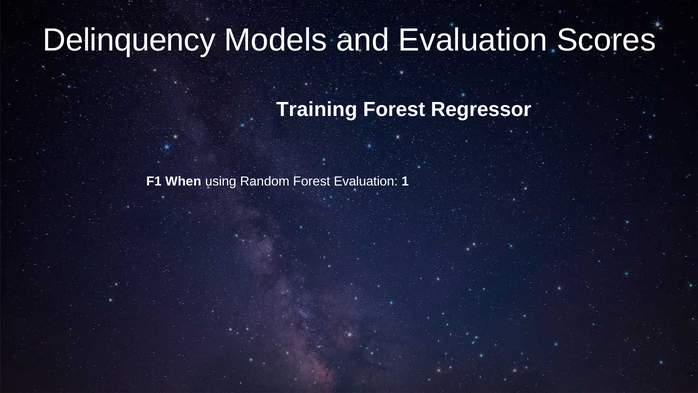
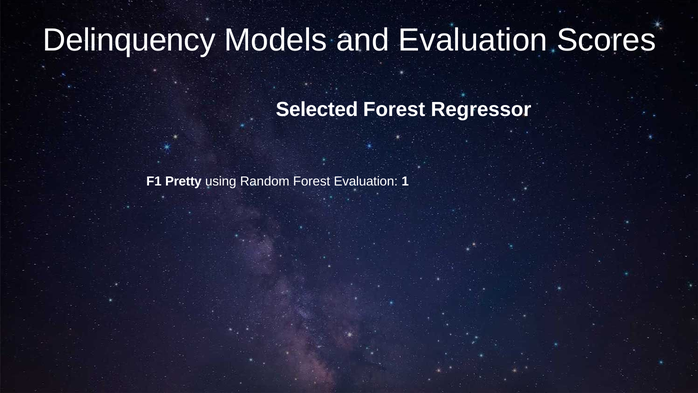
Training: Training -> Selected
When: When -> Pretty
